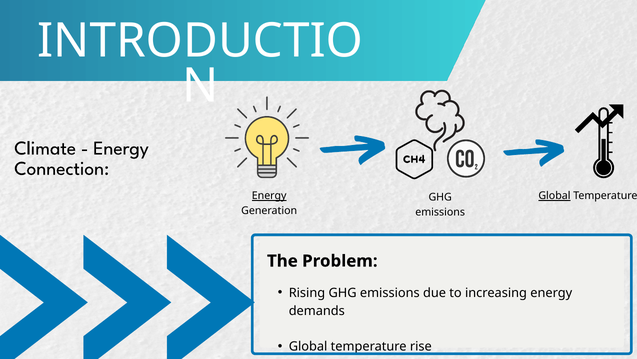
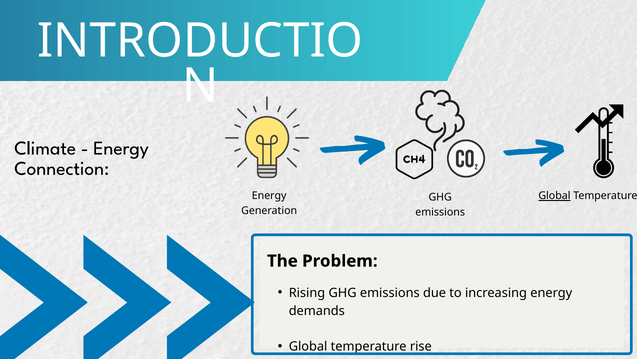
Energy at (269, 196) underline: present -> none
